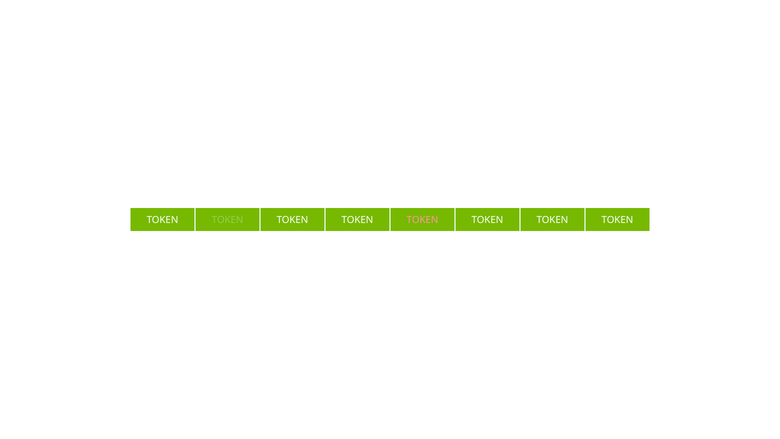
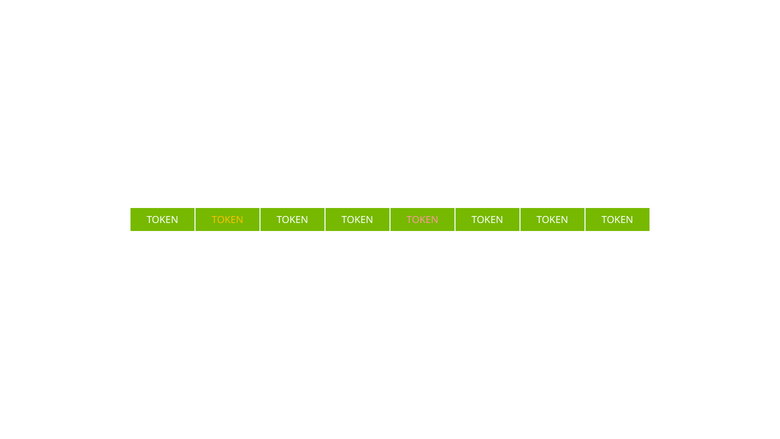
TOKEN at (227, 220) colour: light green -> yellow
